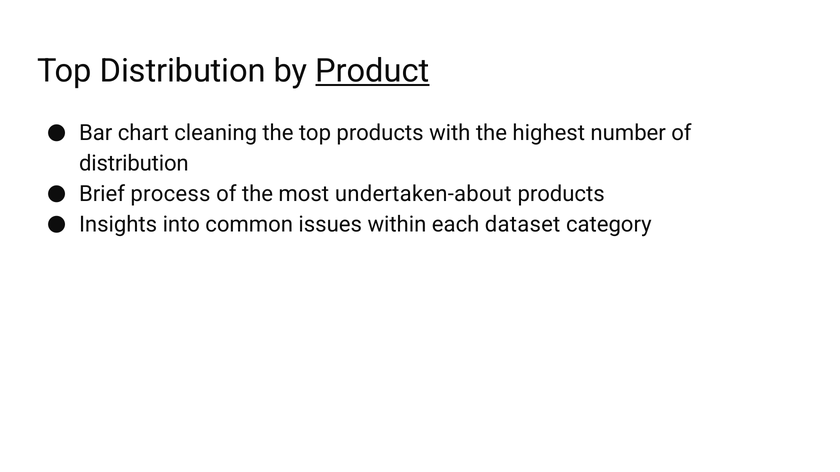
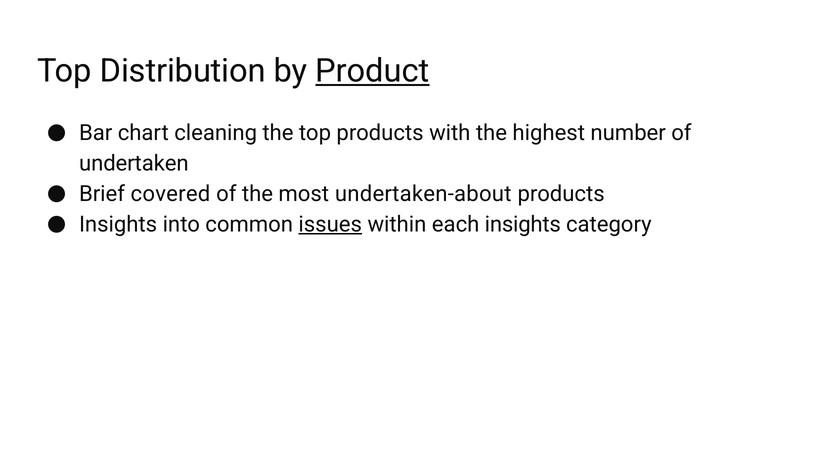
distribution at (134, 164): distribution -> undertaken
process: process -> covered
issues underline: none -> present
each dataset: dataset -> insights
